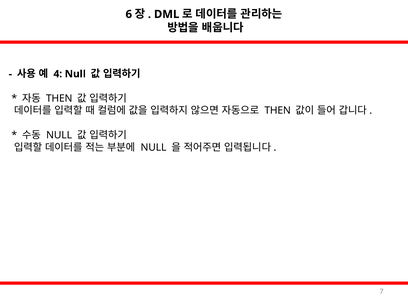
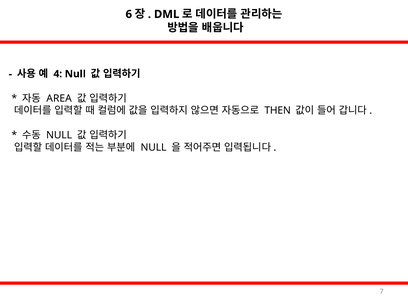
THEN at (59, 98): THEN -> AREA
